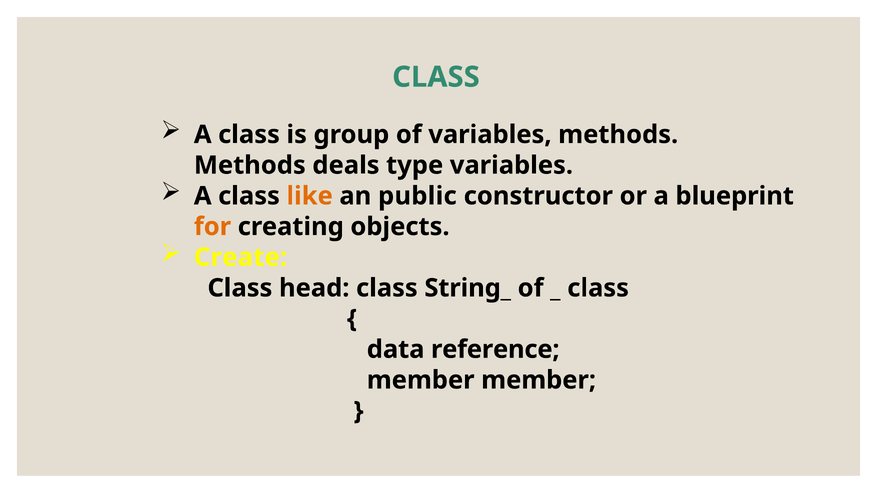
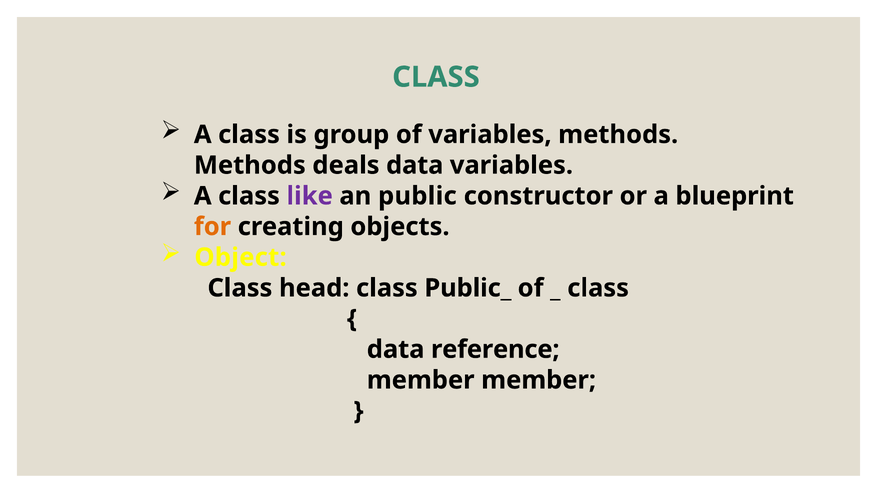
deals type: type -> data
like colour: orange -> purple
Create: Create -> Object
String_: String_ -> Public_
